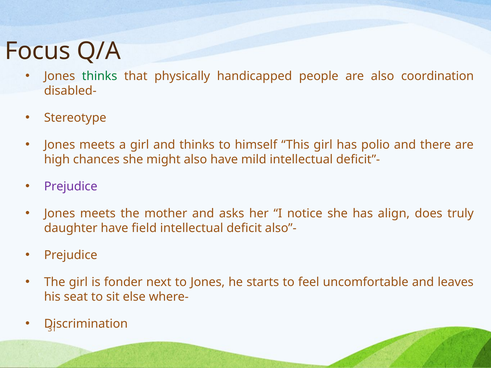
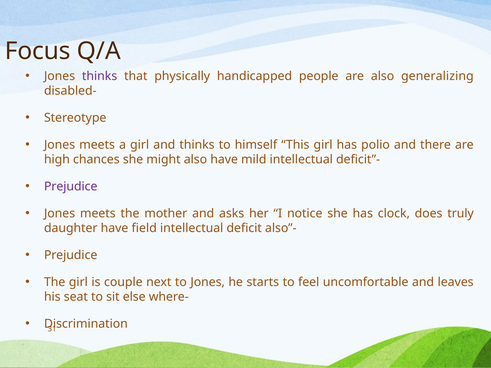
thinks at (100, 76) colour: green -> purple
coordination: coordination -> generalizing
align: align -> clock
fonder: fonder -> couple
